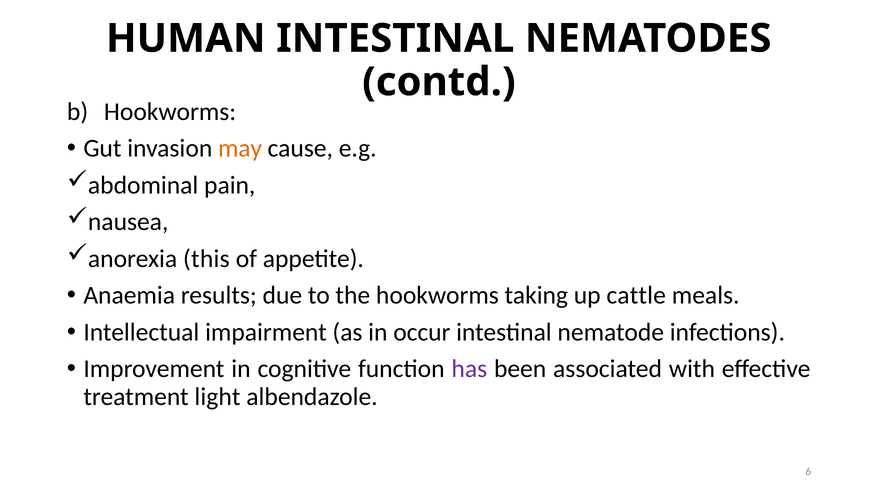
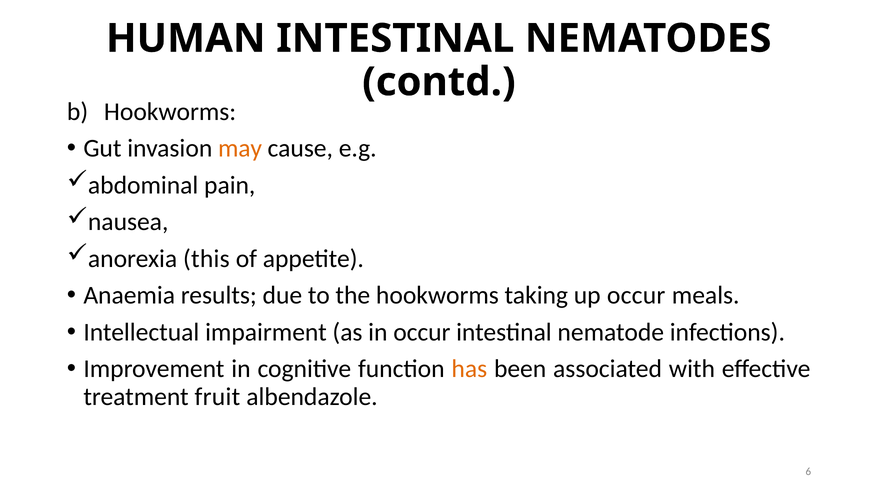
up cattle: cattle -> occur
has colour: purple -> orange
light: light -> fruit
